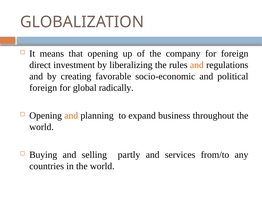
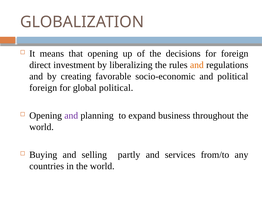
company: company -> decisions
global radically: radically -> political
and at (71, 115) colour: orange -> purple
